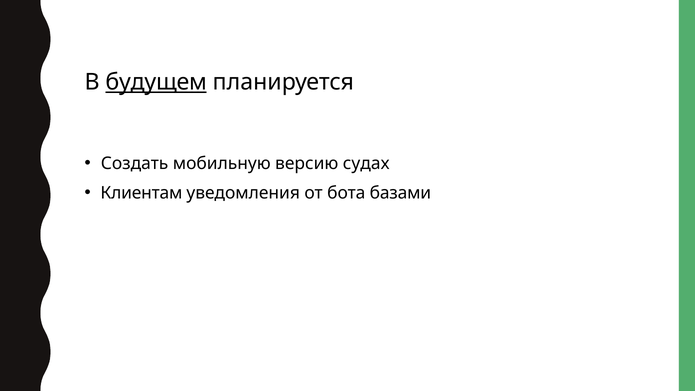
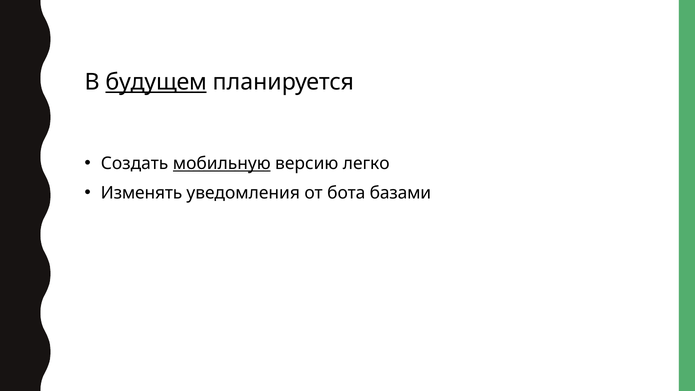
мобильную underline: none -> present
судах: судах -> легко
Клиентам: Клиентам -> Изменять
